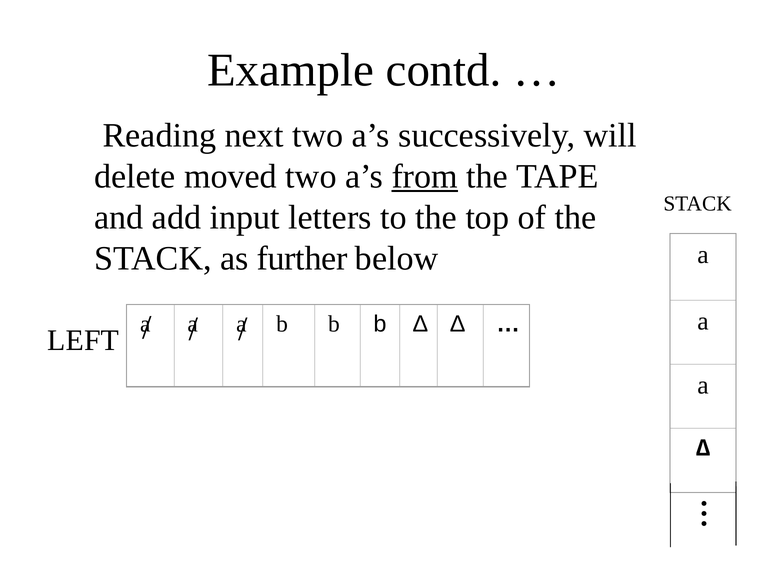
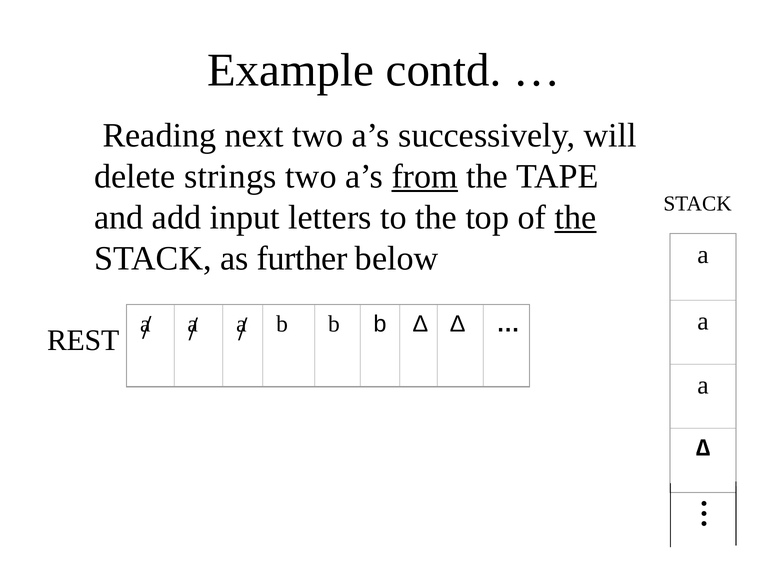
moved: moved -> strings
the at (575, 217) underline: none -> present
LEFT: LEFT -> REST
